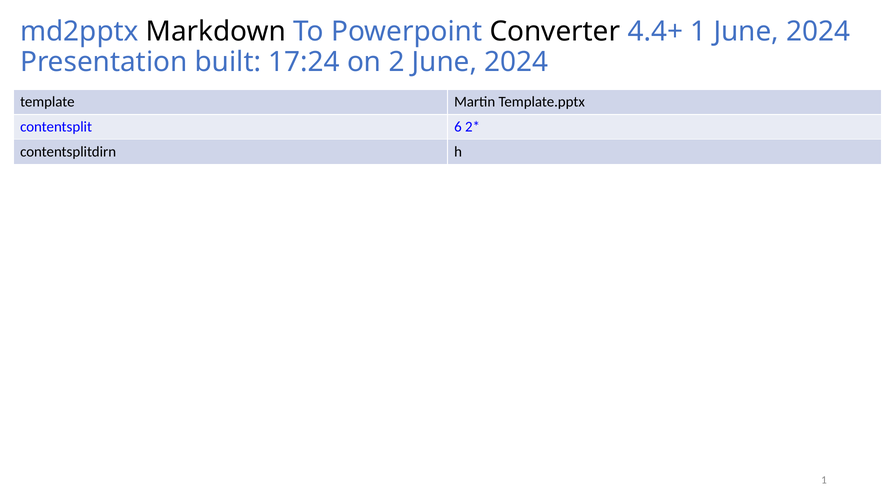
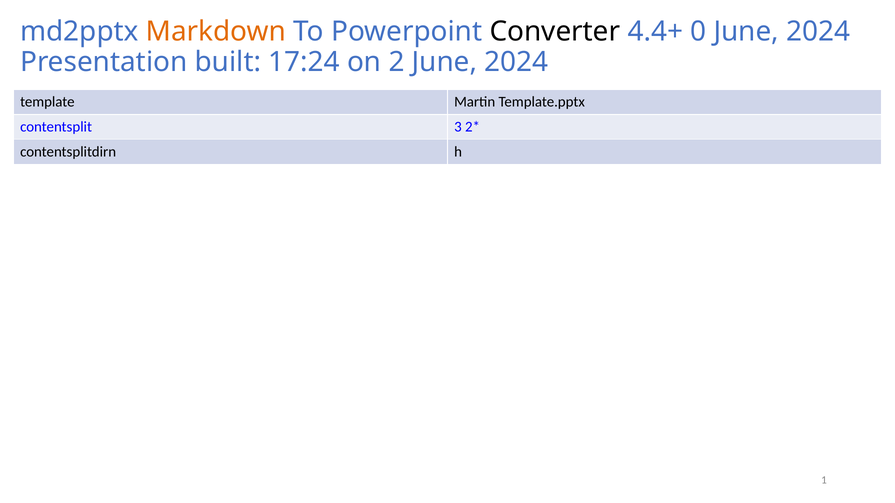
Markdown colour: black -> orange
4.4+ 1: 1 -> 0
6: 6 -> 3
